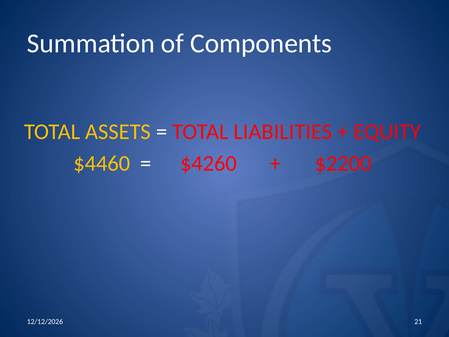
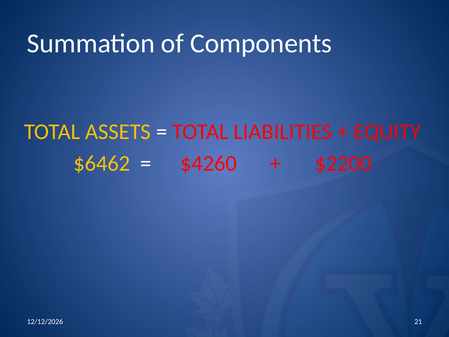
$4460: $4460 -> $6462
